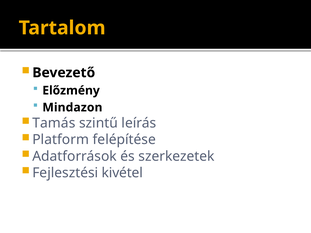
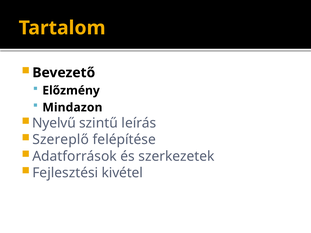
Tamás: Tamás -> Nyelvű
Platform: Platform -> Szereplő
